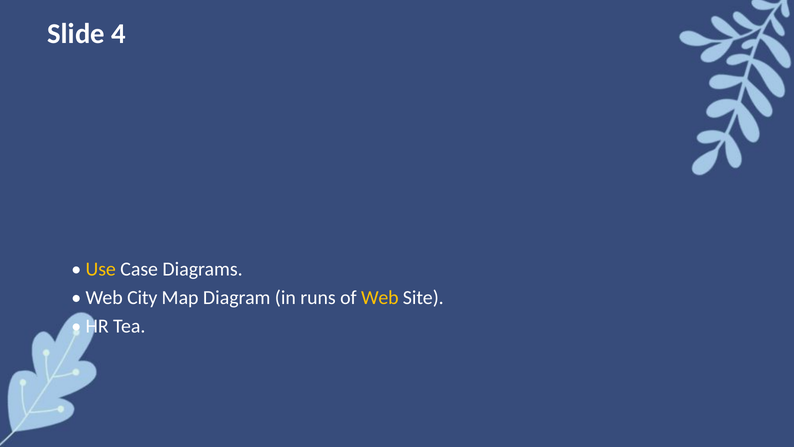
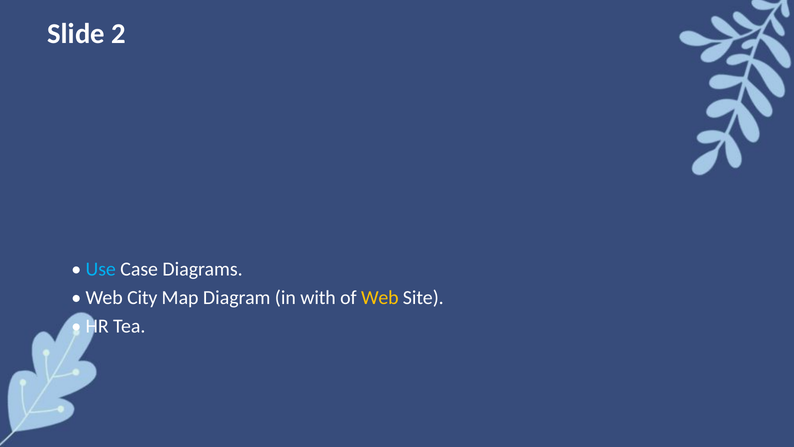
4: 4 -> 2
Use colour: yellow -> light blue
runs: runs -> with
